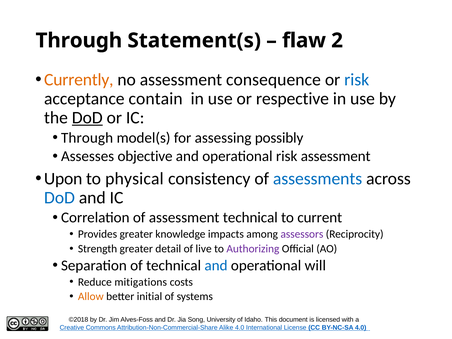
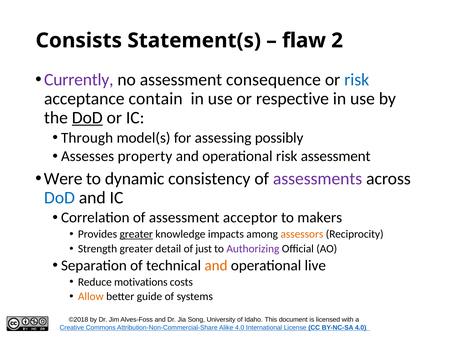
Through at (79, 41): Through -> Consists
Currently colour: orange -> purple
objective: objective -> property
Upon: Upon -> Were
physical: physical -> dynamic
assessments colour: blue -> purple
assessment technical: technical -> acceptor
current: current -> makers
greater at (136, 234) underline: none -> present
assessors colour: purple -> orange
live: live -> just
and at (216, 265) colour: blue -> orange
will: will -> live
mitigations: mitigations -> motivations
initial: initial -> guide
